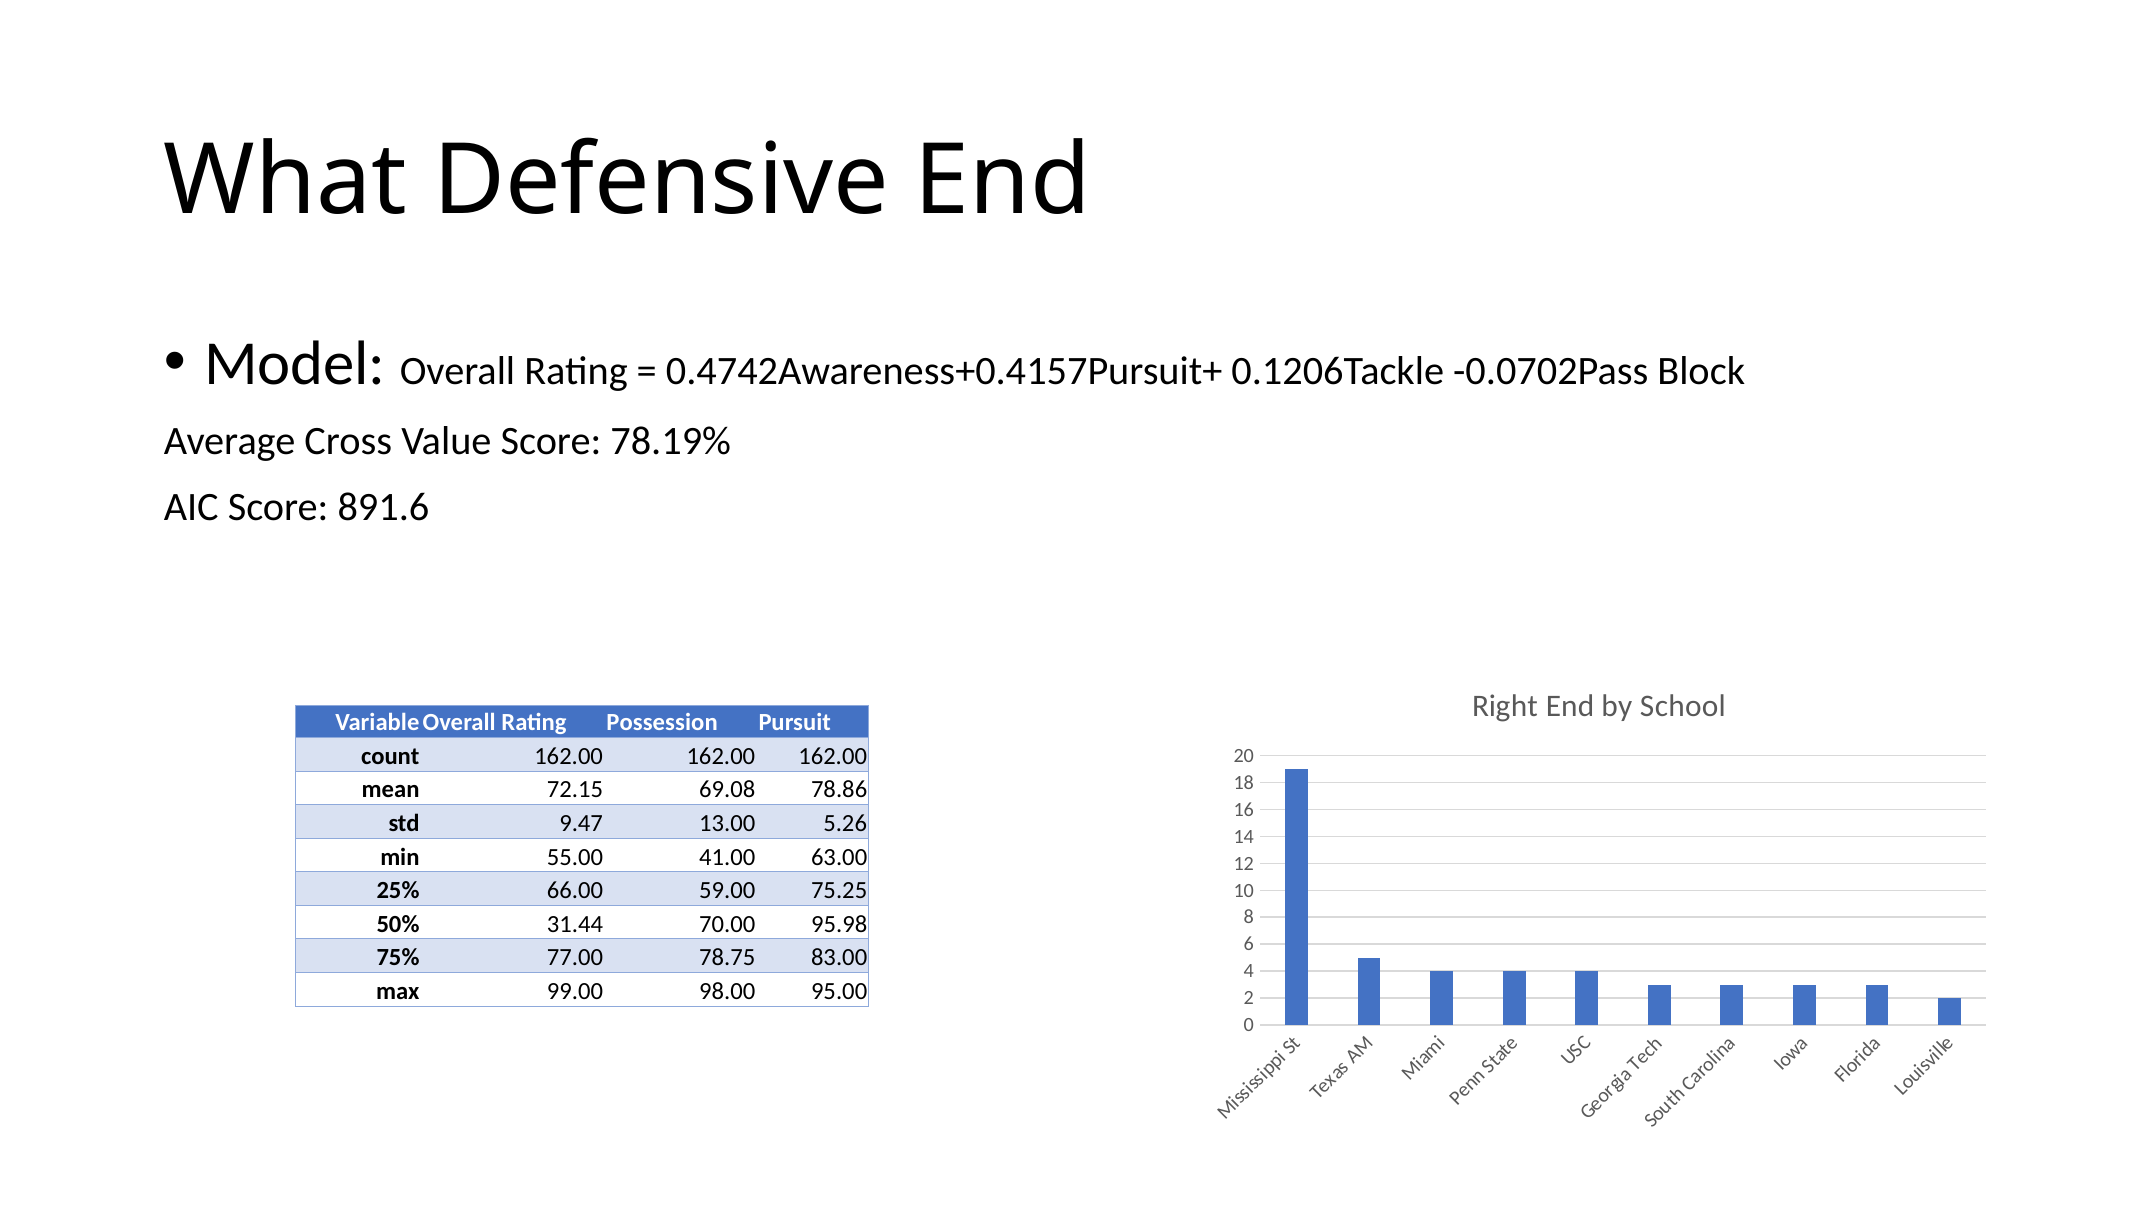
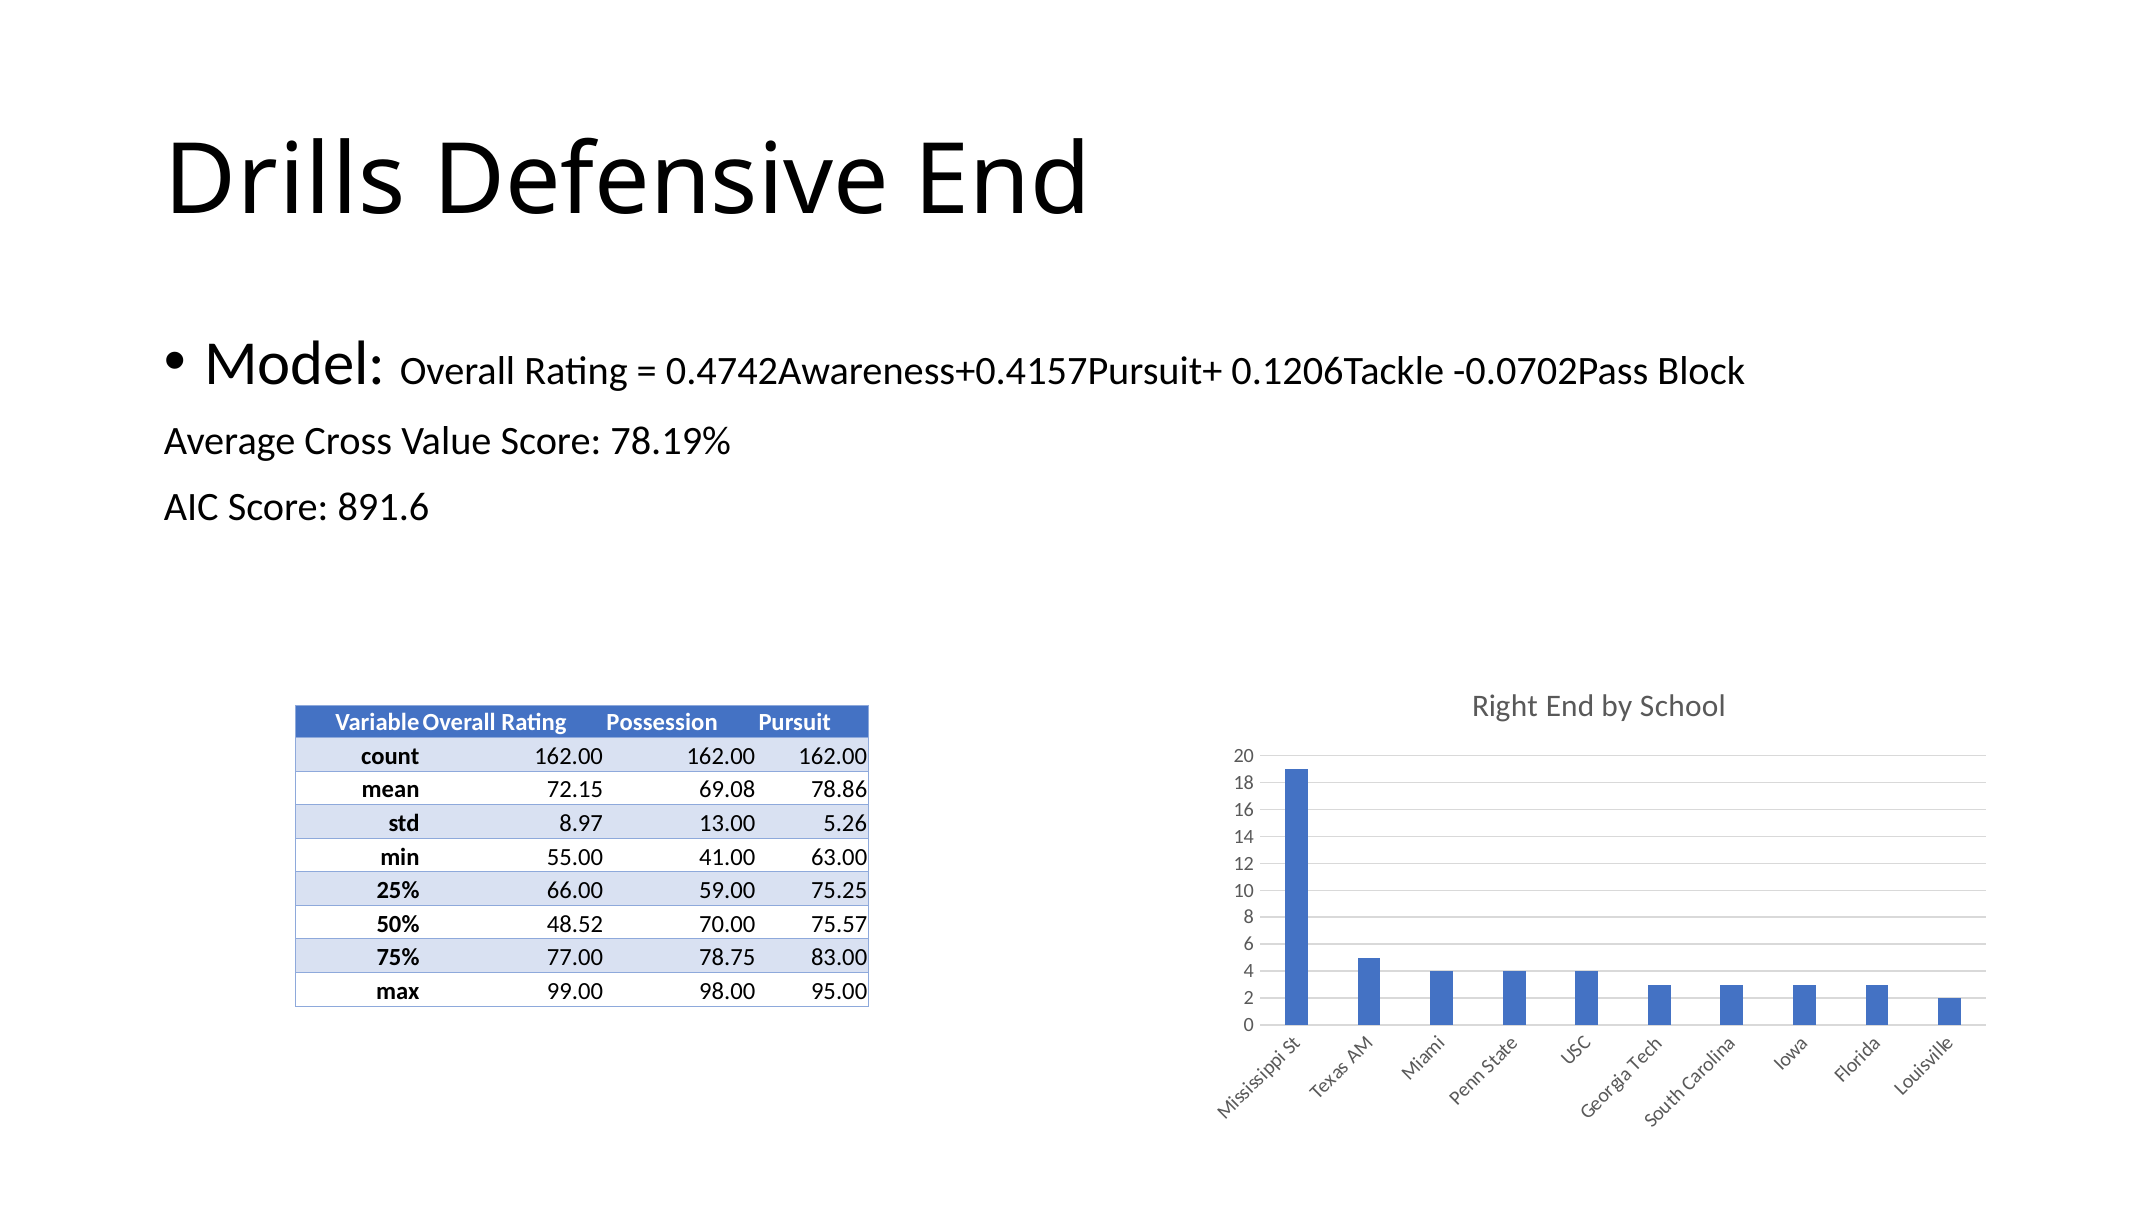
What: What -> Drills
9.47: 9.47 -> 8.97
31.44: 31.44 -> 48.52
95.98: 95.98 -> 75.57
